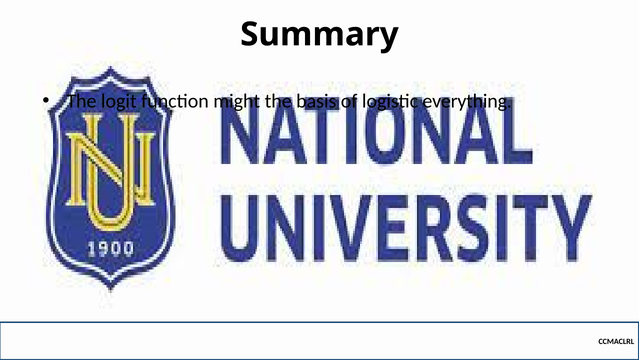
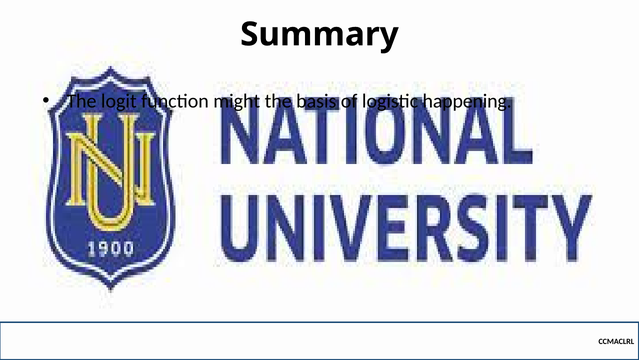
everything: everything -> happening
